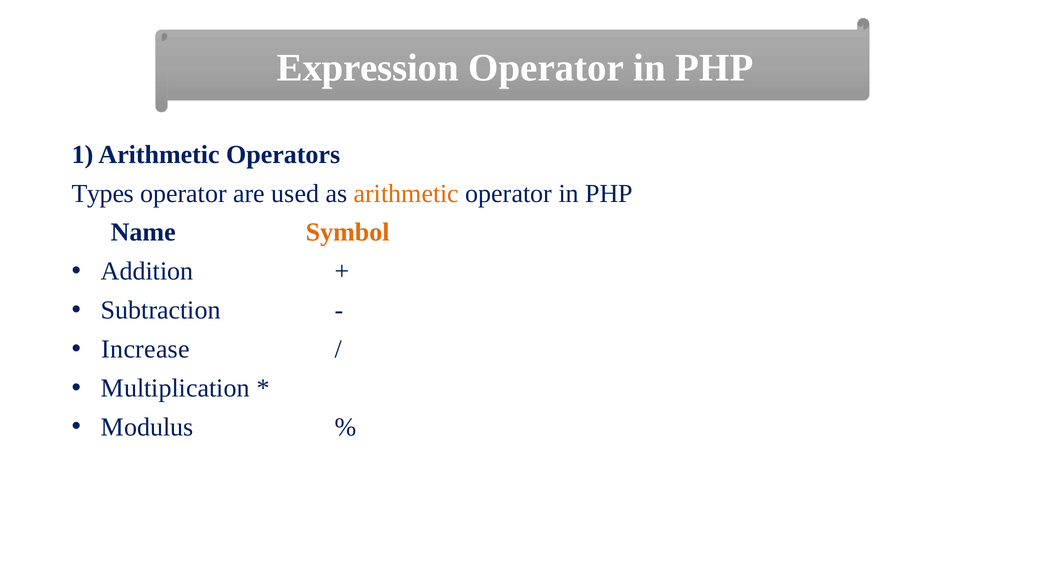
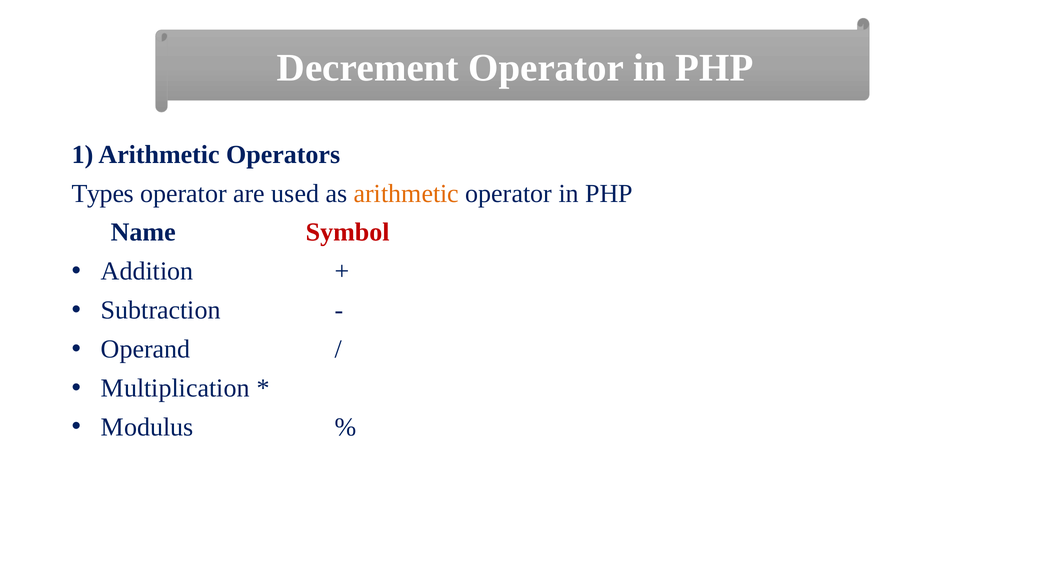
Expression: Expression -> Decrement
Symbol colour: orange -> red
Increase: Increase -> Operand
